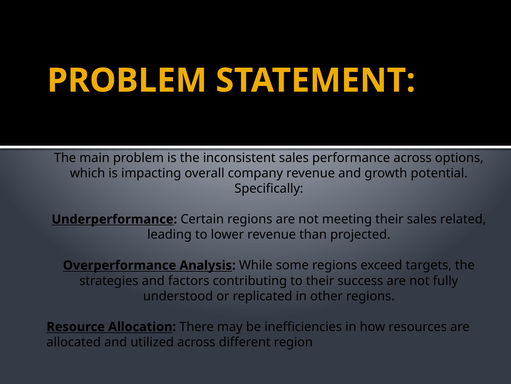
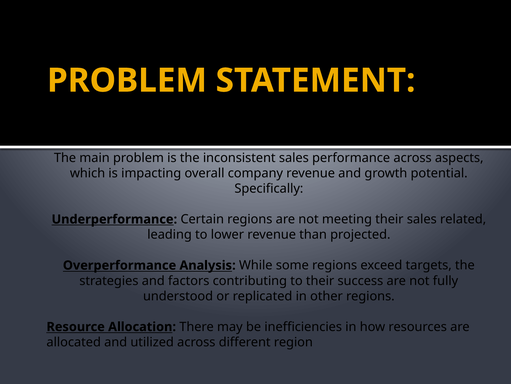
options: options -> aspects
